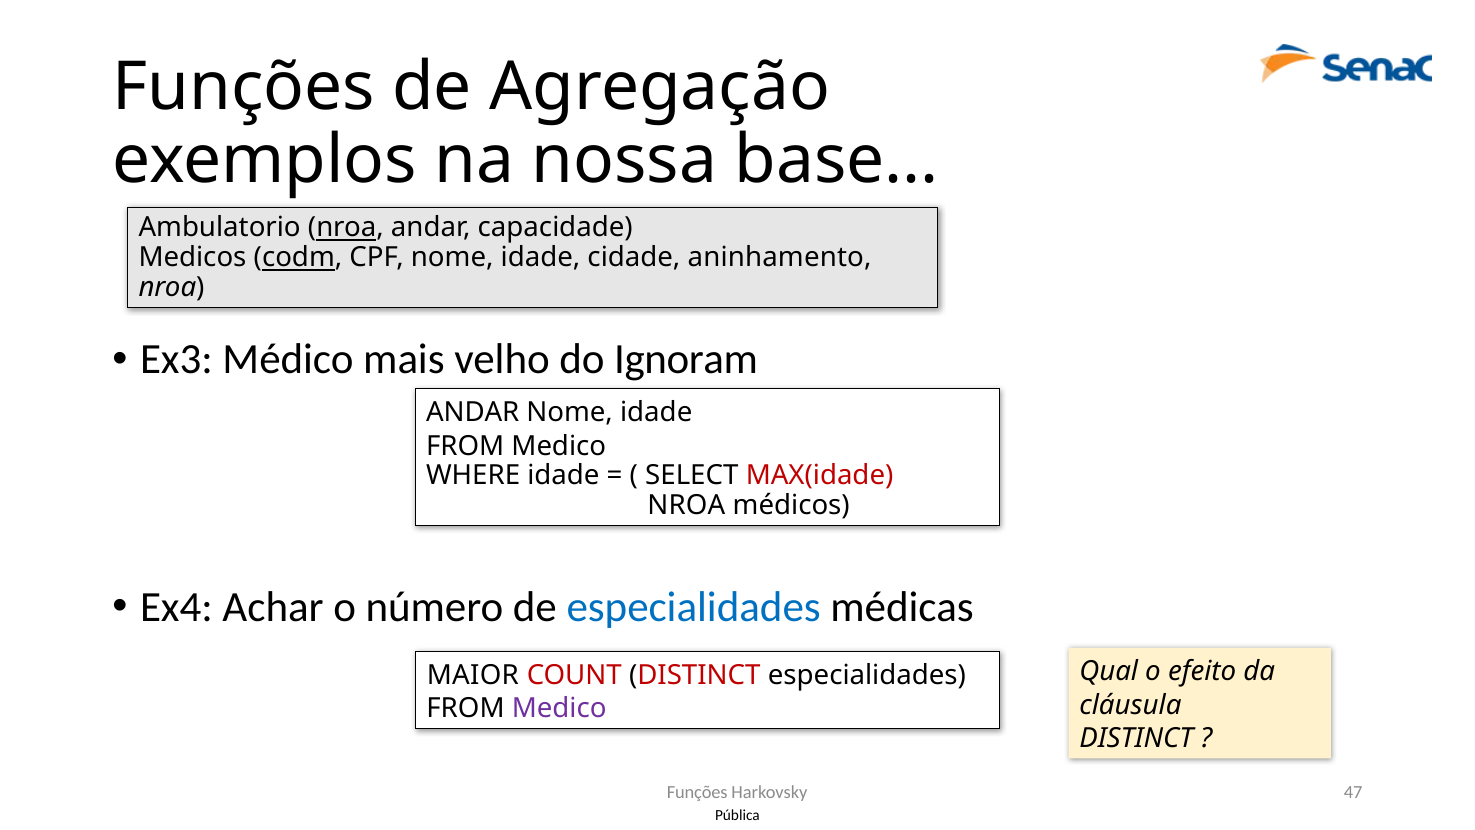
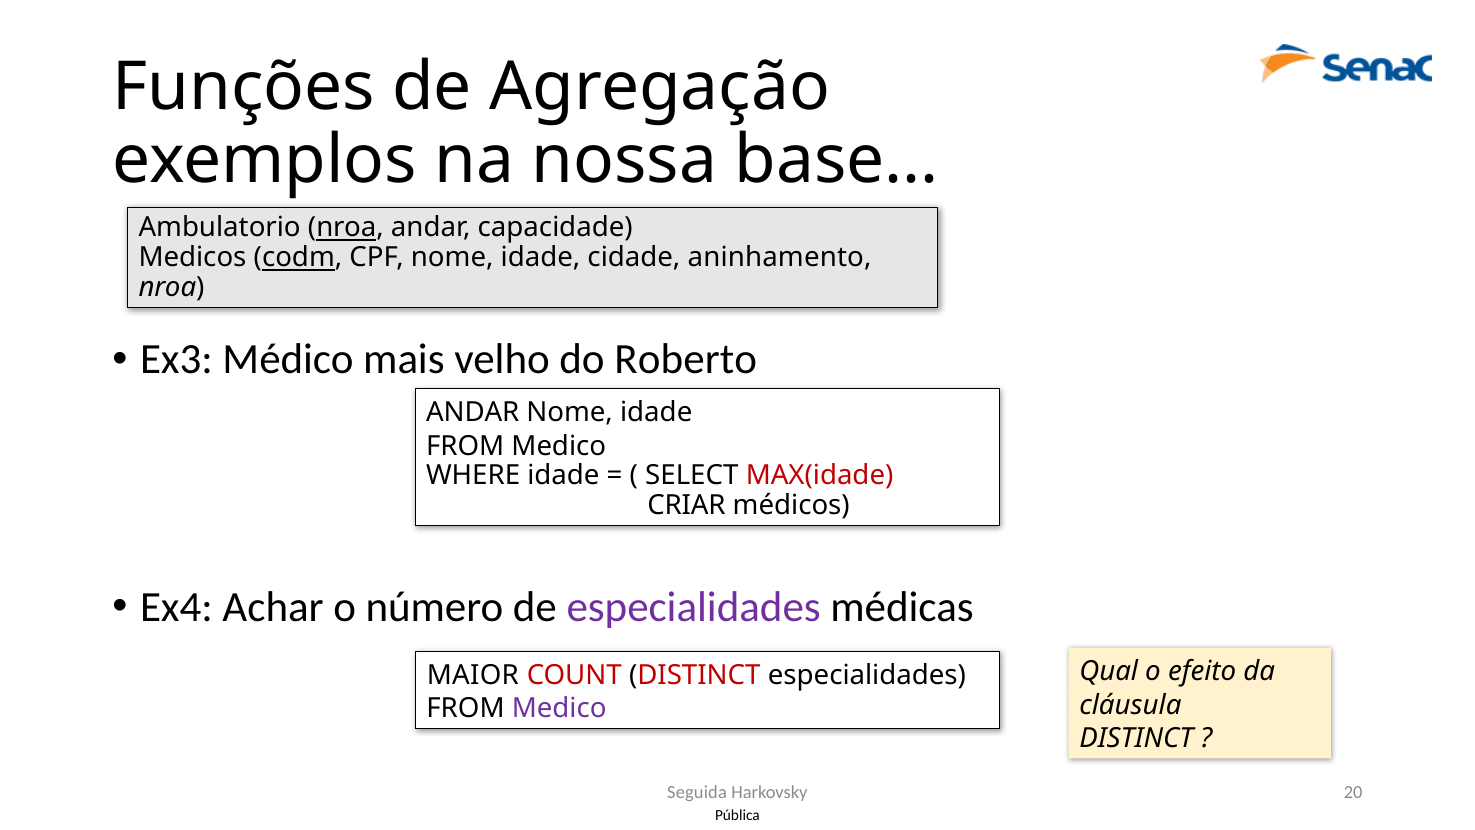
Ignoram: Ignoram -> Roberto
NROA at (686, 505): NROA -> CRIAR
especialidades at (694, 607) colour: blue -> purple
Funções at (697, 792): Funções -> Seguida
47: 47 -> 20
